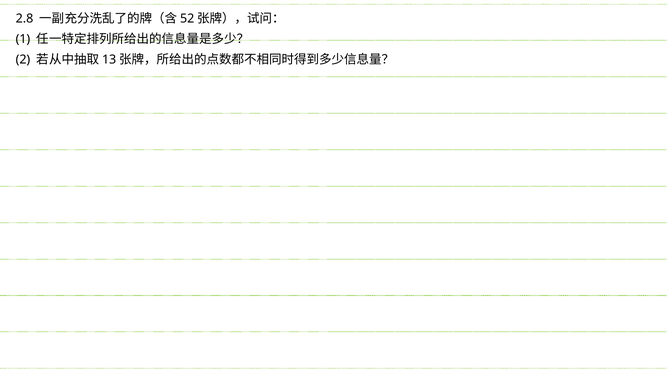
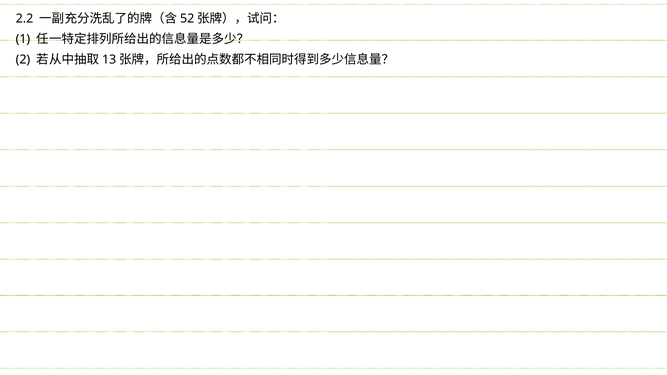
2.8: 2.8 -> 2.2
